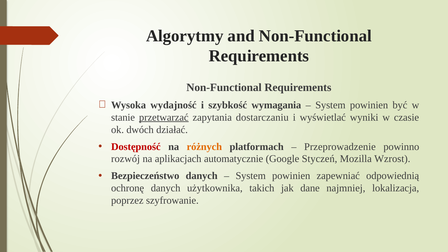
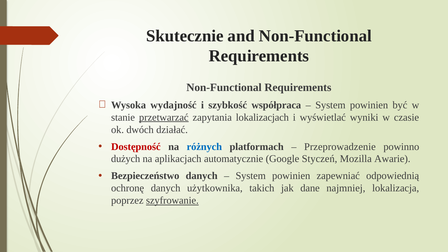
Algorytmy: Algorytmy -> Skutecznie
wymagania: wymagania -> współpraca
dostarczaniu: dostarczaniu -> lokalizacjach
różnych colour: orange -> blue
rozwój: rozwój -> dużych
Wzrost: Wzrost -> Awarie
szyfrowanie underline: none -> present
